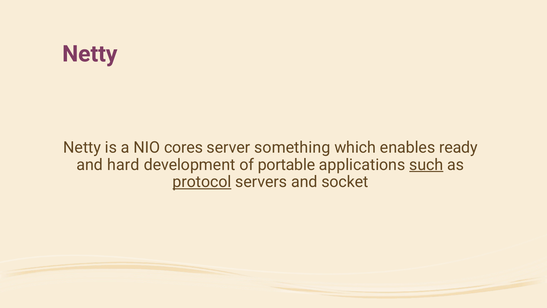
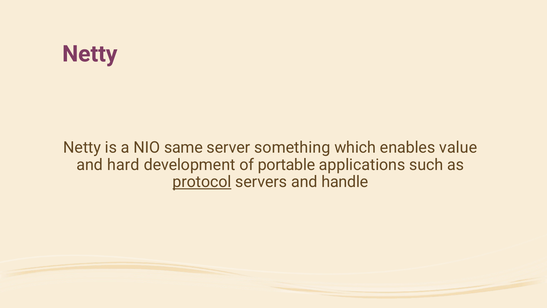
cores: cores -> same
ready: ready -> value
such underline: present -> none
socket: socket -> handle
